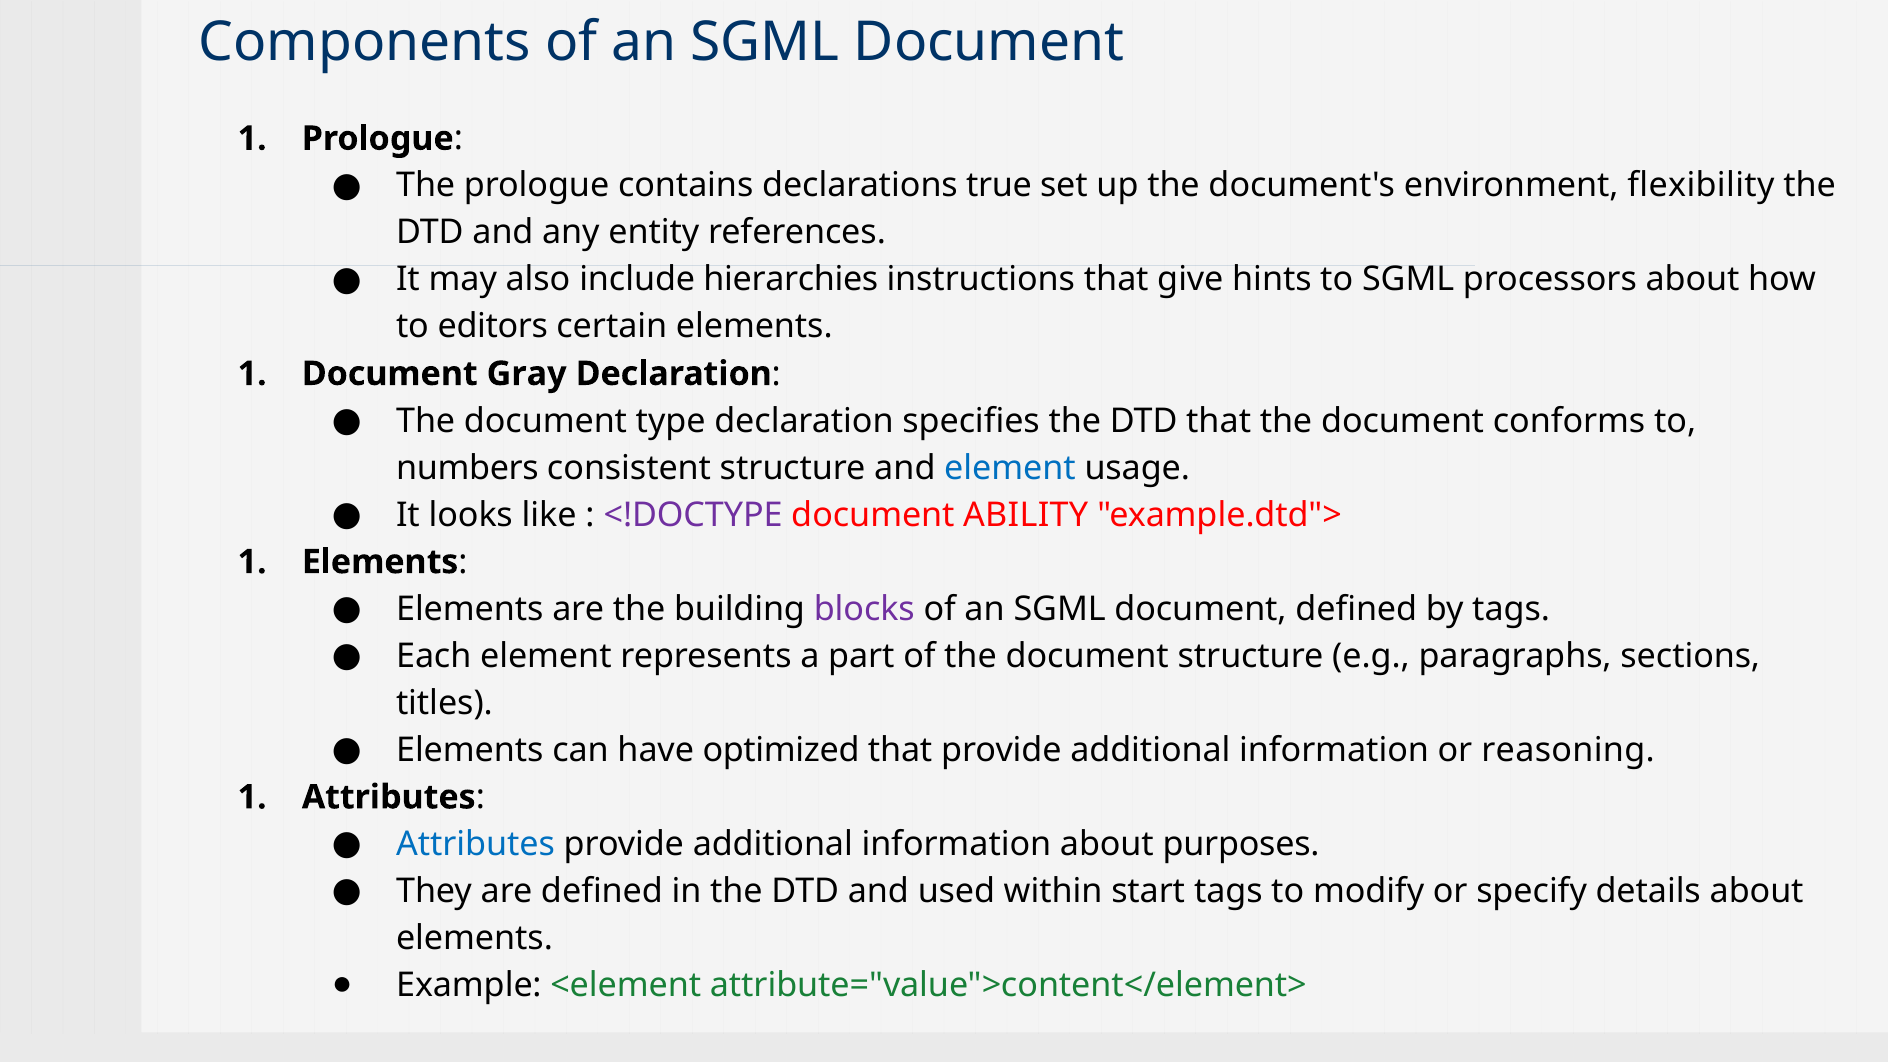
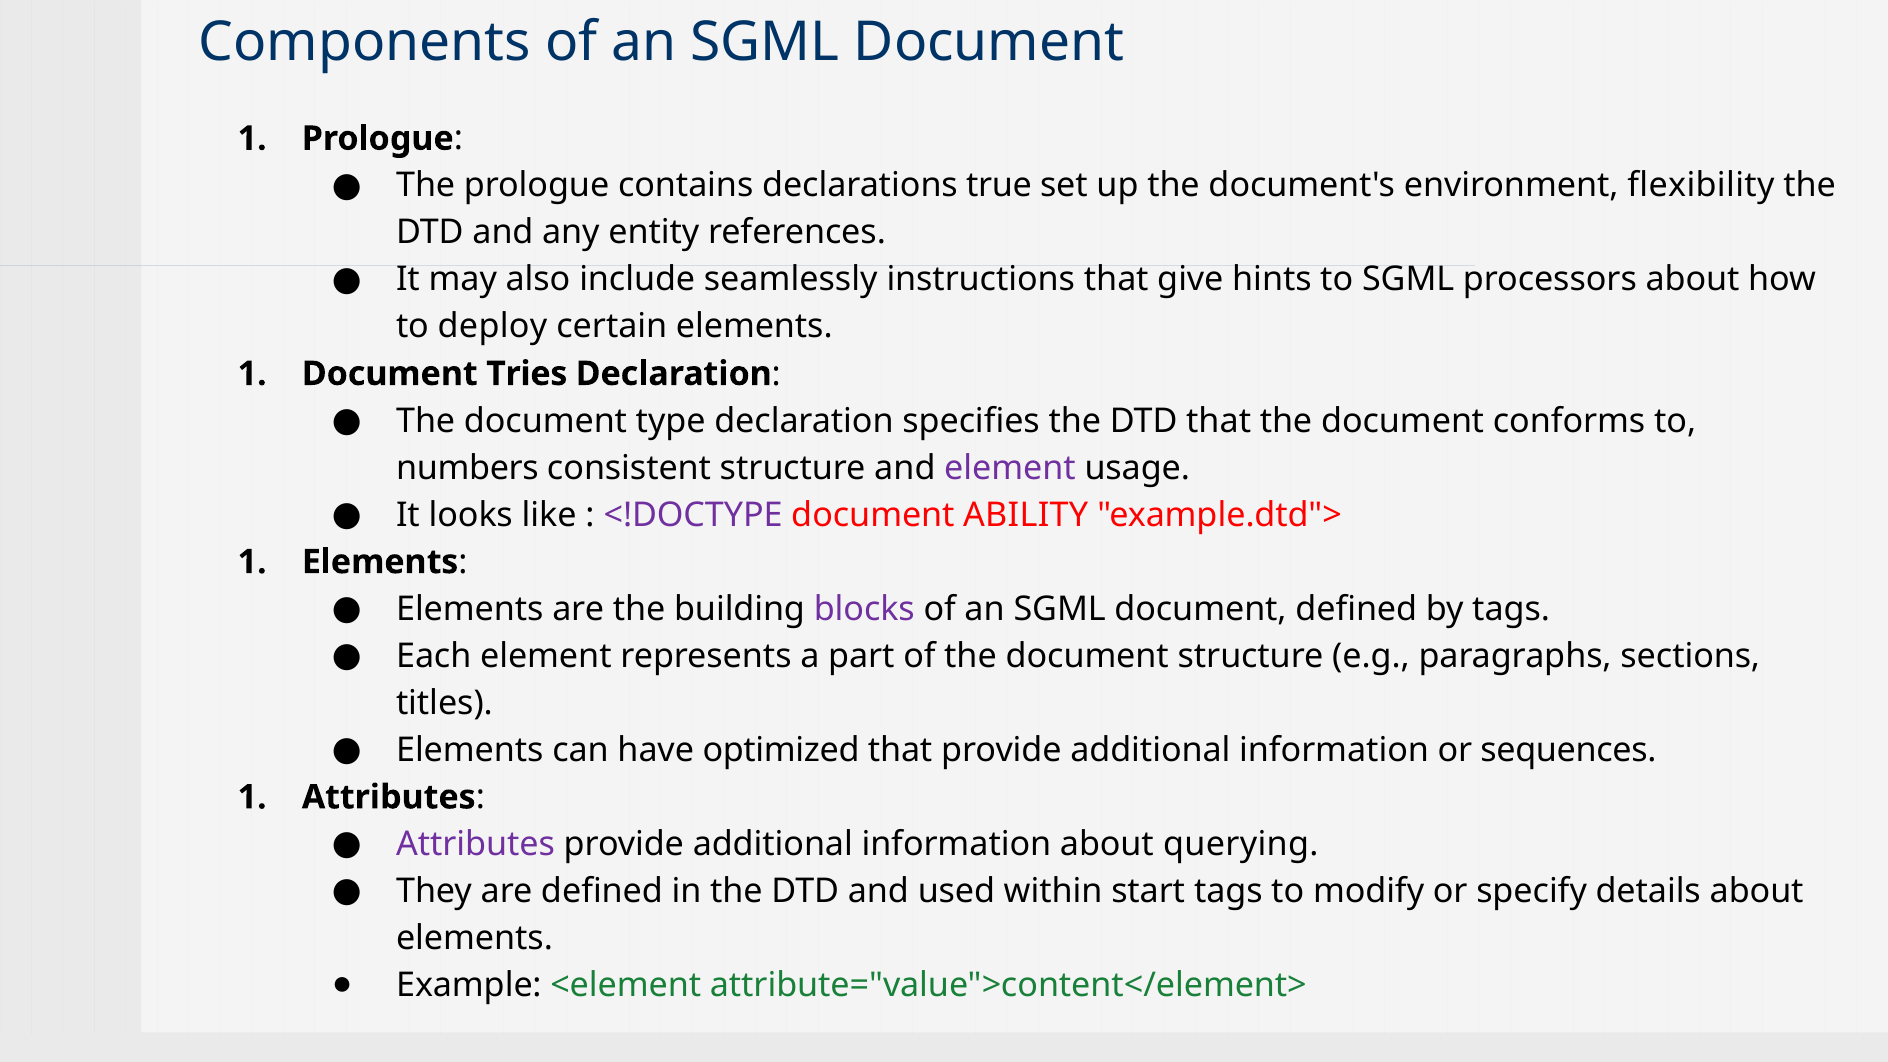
hierarchies: hierarchies -> seamlessly
editors: editors -> deploy
Gray: Gray -> Tries
element at (1010, 468) colour: blue -> purple
reasoning: reasoning -> sequences
Attributes at (476, 844) colour: blue -> purple
purposes: purposes -> querying
